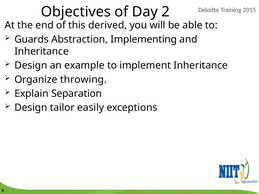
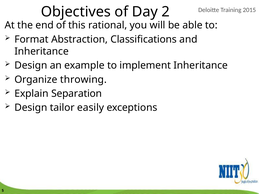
derived: derived -> rational
Guards: Guards -> Format
Implementing: Implementing -> Classifications
